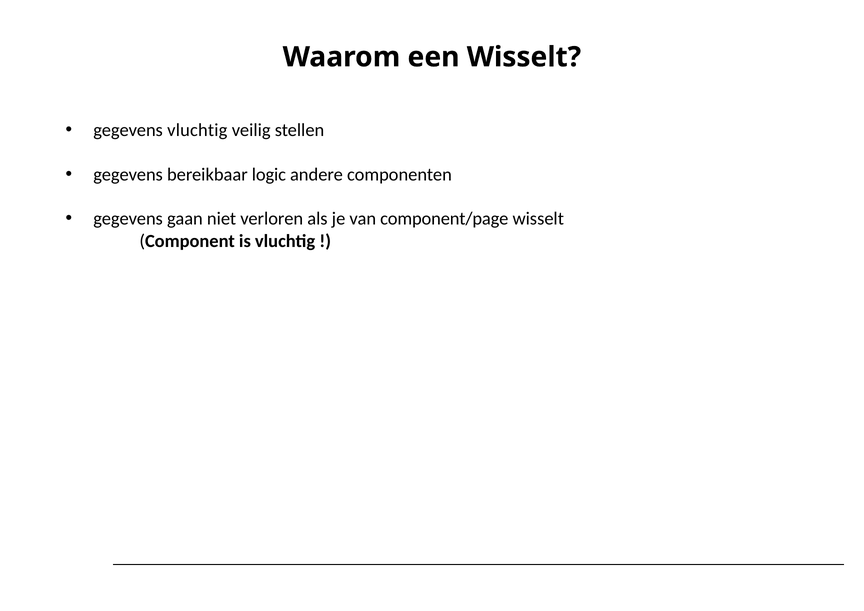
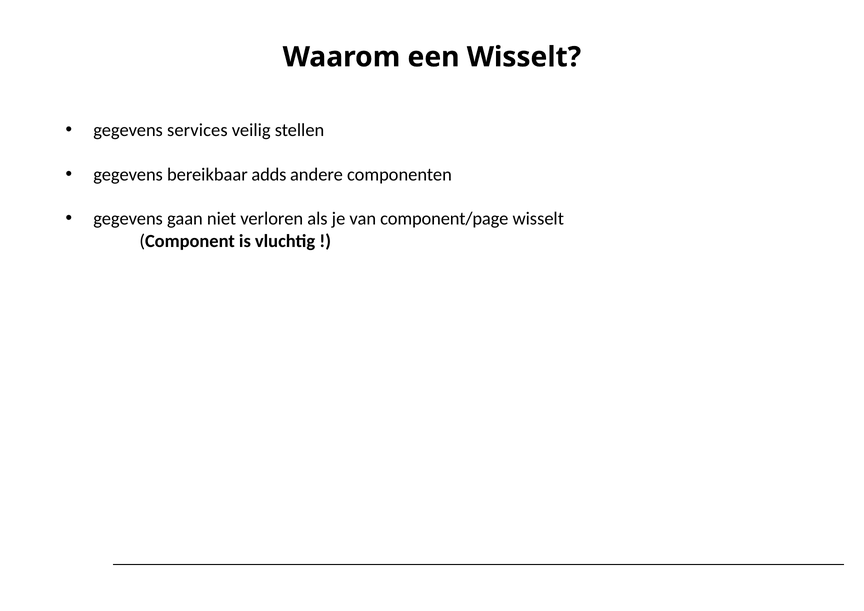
gegevens vluchtig: vluchtig -> services
logic: logic -> adds
